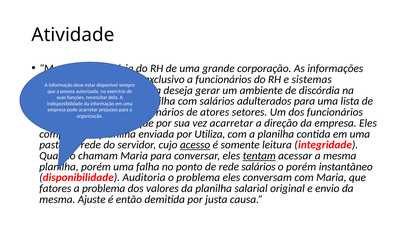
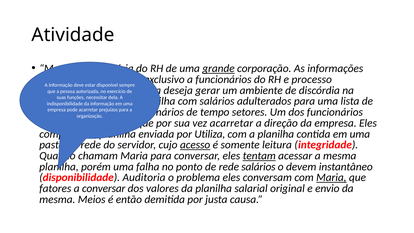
grande underline: none -> present
sistemas: sistemas -> processo
atores: atores -> tempo
o porém: porém -> devem
Maria at (331, 177) underline: none -> present
a problema: problema -> conversar
Ajuste: Ajuste -> Meios
